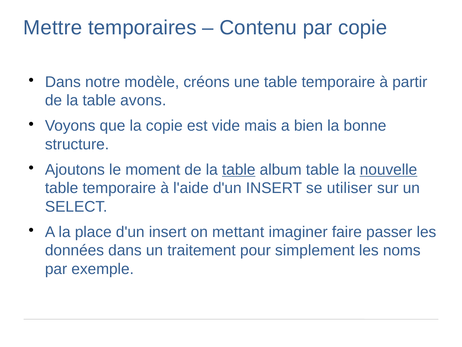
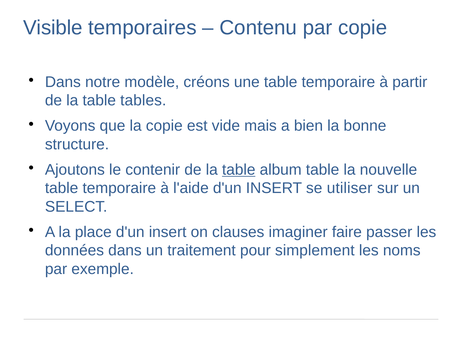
Mettre: Mettre -> Visible
avons: avons -> tables
moment: moment -> contenir
nouvelle underline: present -> none
mettant: mettant -> clauses
